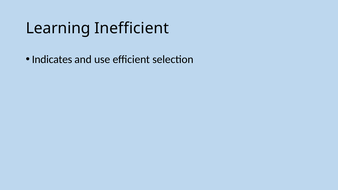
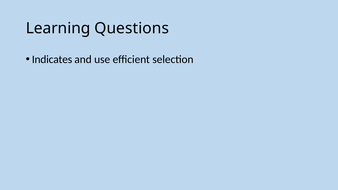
Inefficient: Inefficient -> Questions
